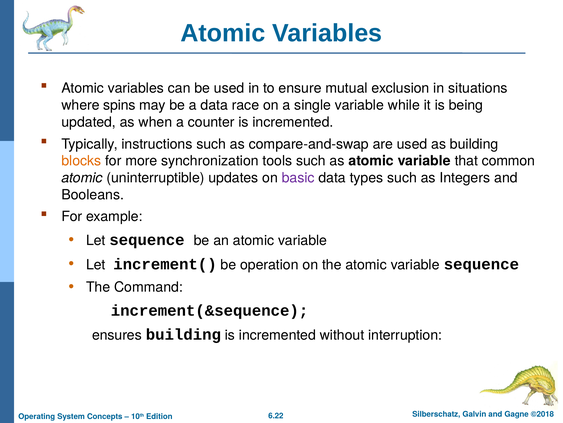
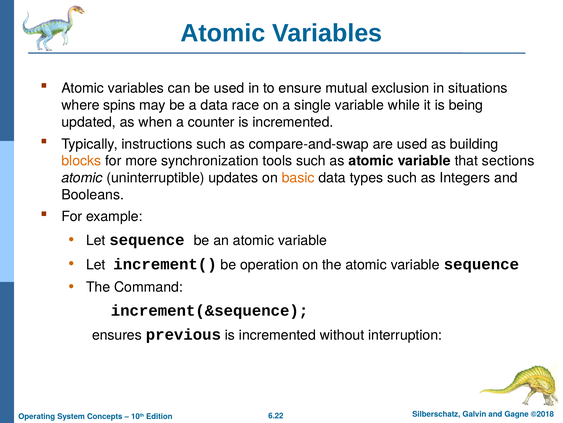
common: common -> sections
basic colour: purple -> orange
ensures building: building -> previous
